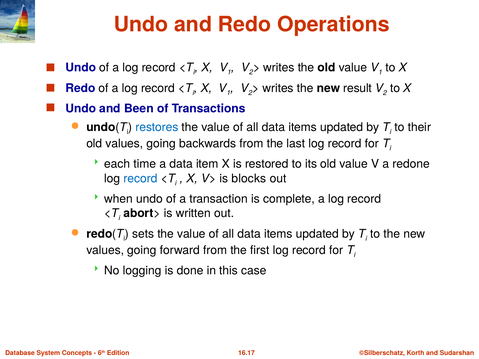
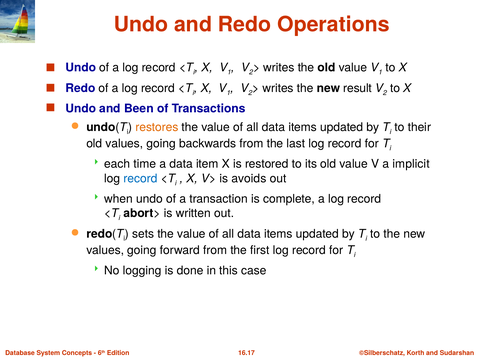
restores colour: blue -> orange
redone: redone -> implicit
blocks: blocks -> avoids
